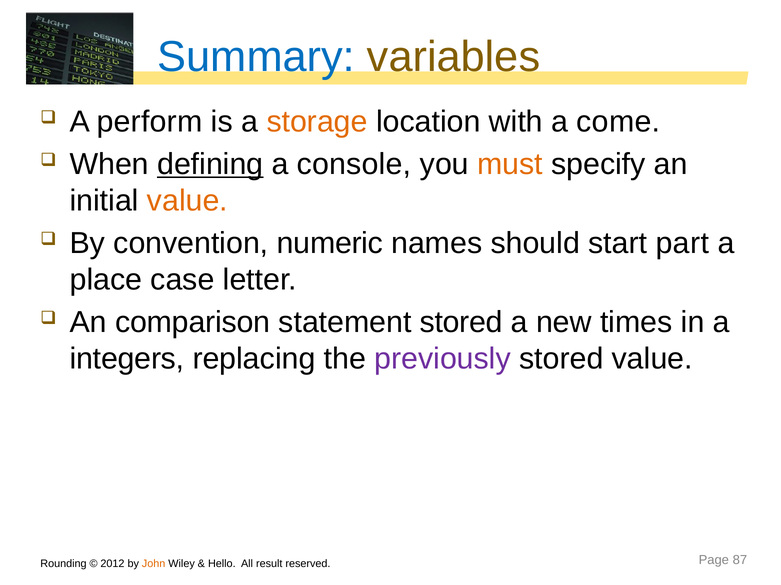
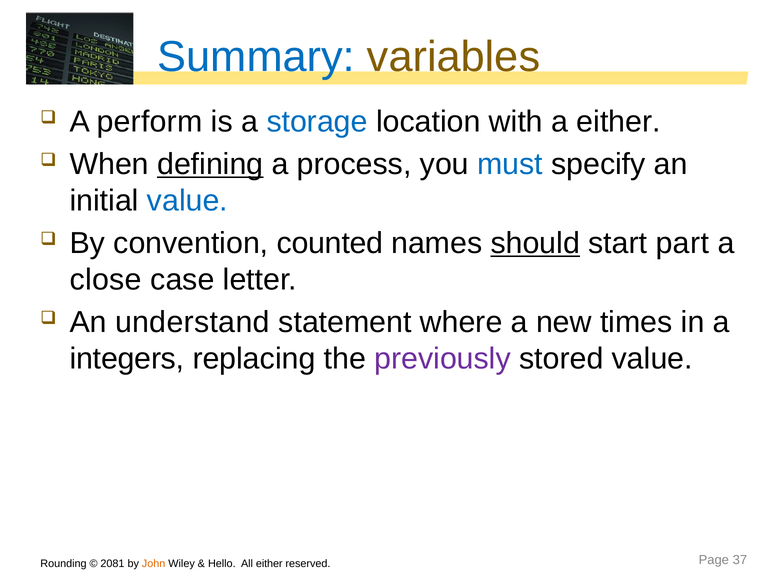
storage colour: orange -> blue
a come: come -> either
console: console -> process
must colour: orange -> blue
value at (187, 201) colour: orange -> blue
numeric: numeric -> counted
should underline: none -> present
place: place -> close
comparison: comparison -> understand
statement stored: stored -> where
2012: 2012 -> 2081
All result: result -> either
87: 87 -> 37
